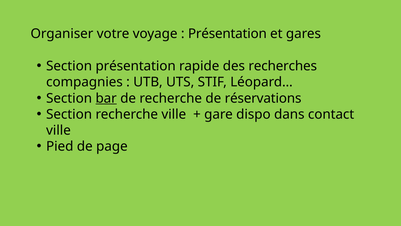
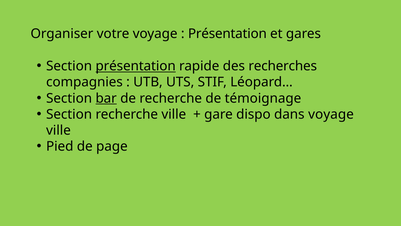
présentation at (136, 66) underline: none -> present
réservations: réservations -> témoignage
dans contact: contact -> voyage
